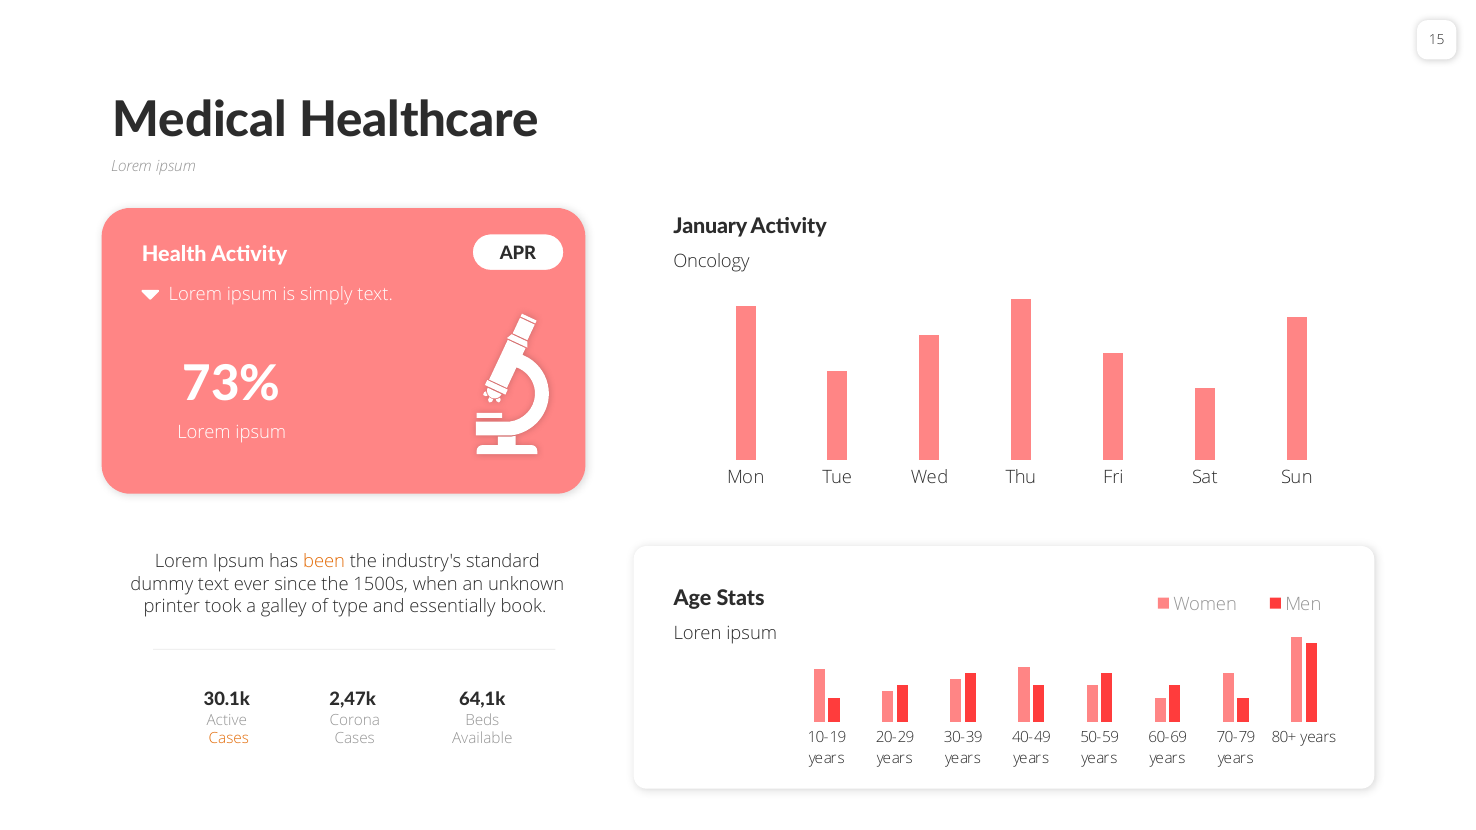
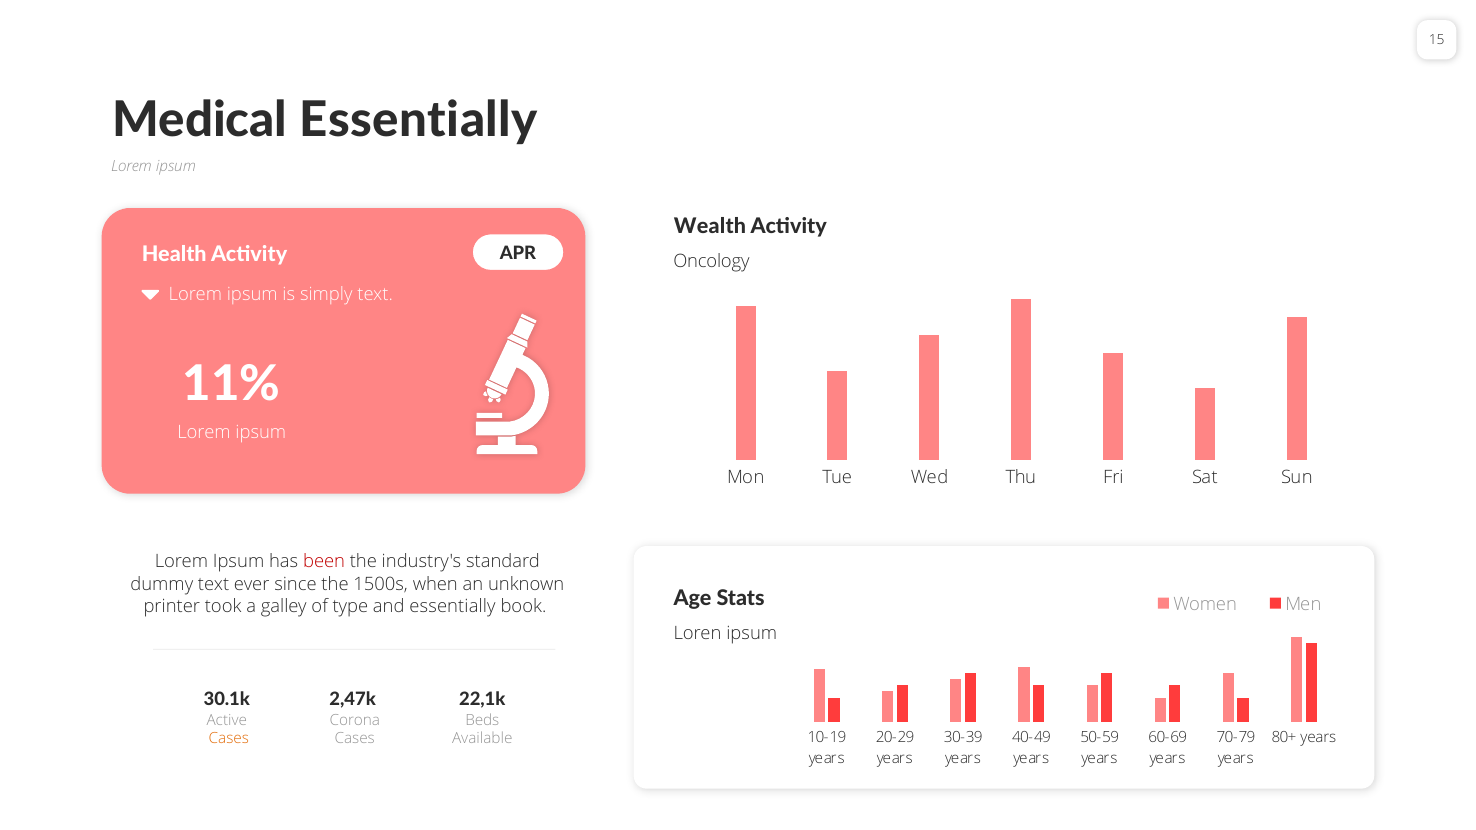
Medical Healthcare: Healthcare -> Essentially
January: January -> Wealth
73%: 73% -> 11%
been colour: orange -> red
64,1k: 64,1k -> 22,1k
